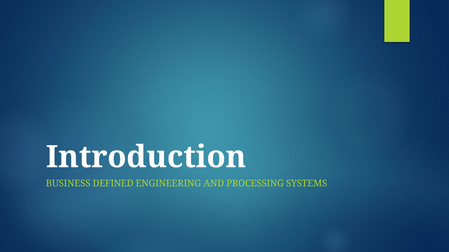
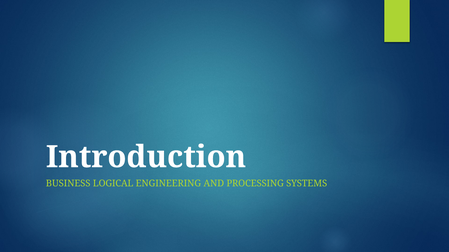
DEFINED: DEFINED -> LOGICAL
